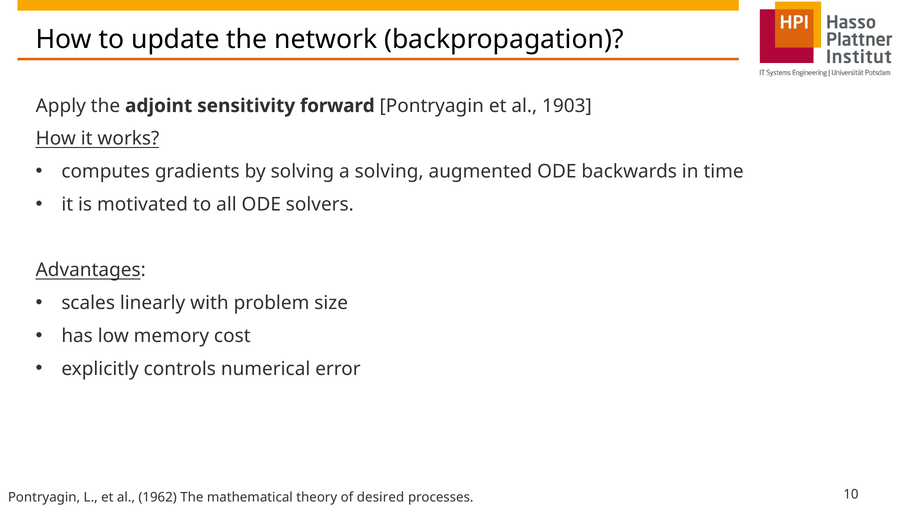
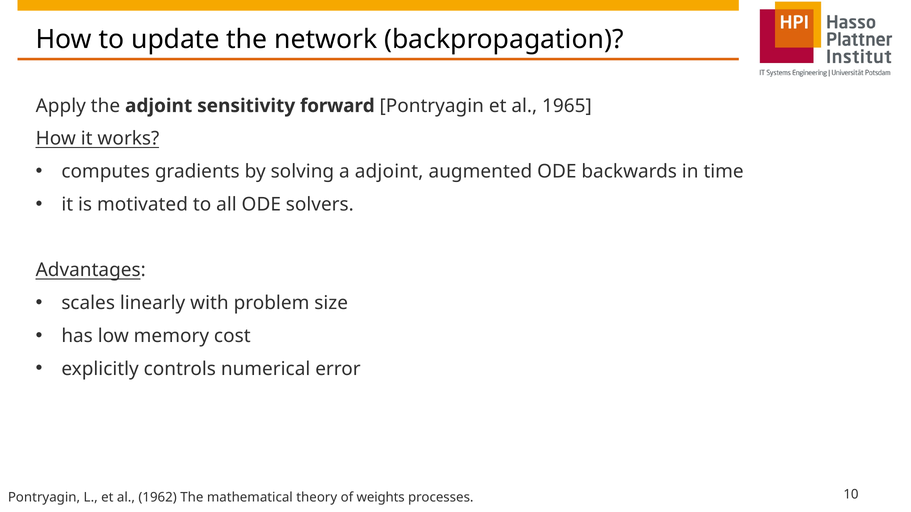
1903: 1903 -> 1965
a solving: solving -> adjoint
desired: desired -> weights
